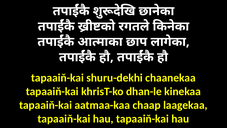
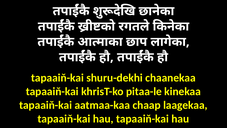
dhan-le: dhan-le -> pitaa-le
